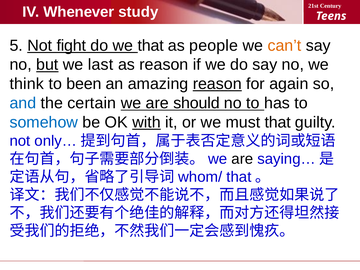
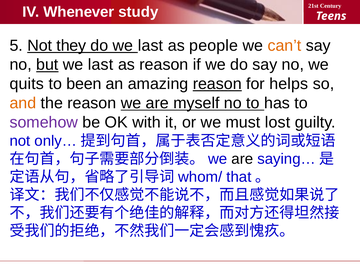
fight: fight -> they
do we that: that -> last
think: think -> quits
again: again -> helps
and colour: blue -> orange
the certain: certain -> reason
should: should -> myself
somehow colour: blue -> purple
with underline: present -> none
must that: that -> lost
